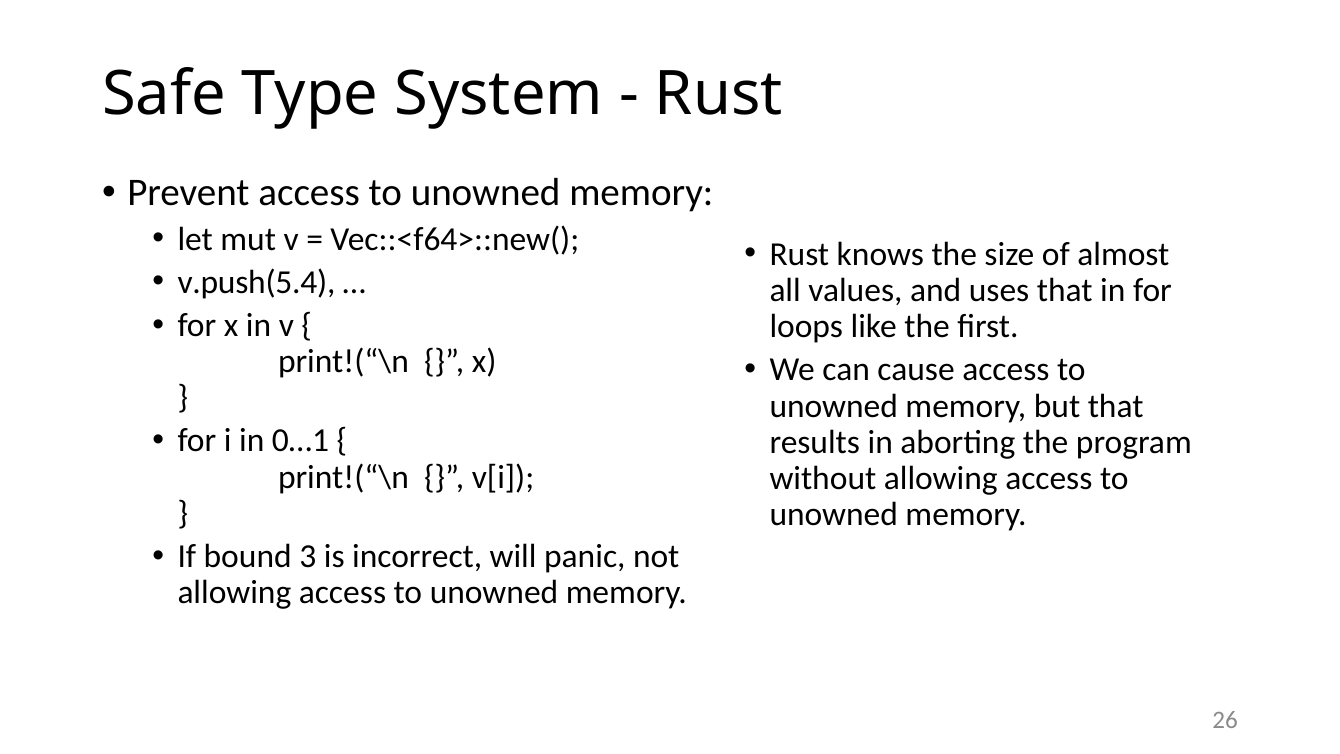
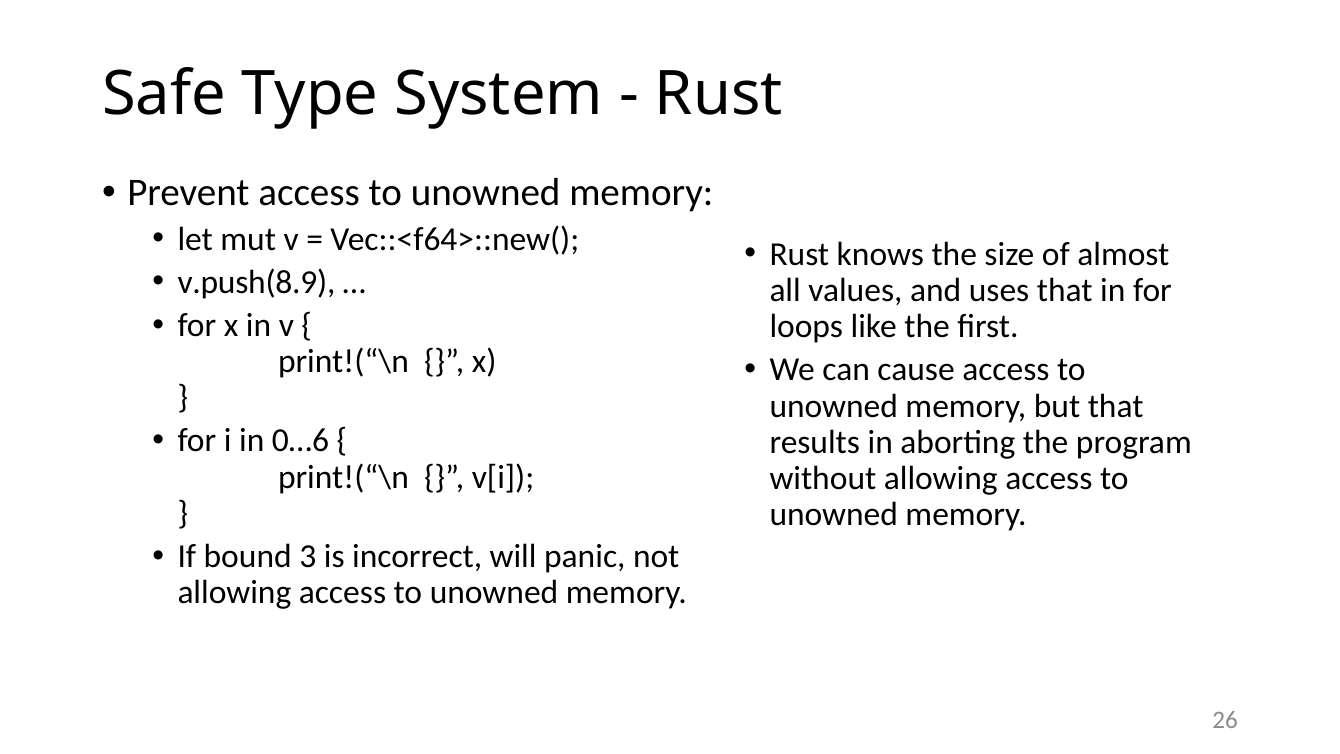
v.push(5.4: v.push(5.4 -> v.push(8.9
0…1: 0…1 -> 0…6
